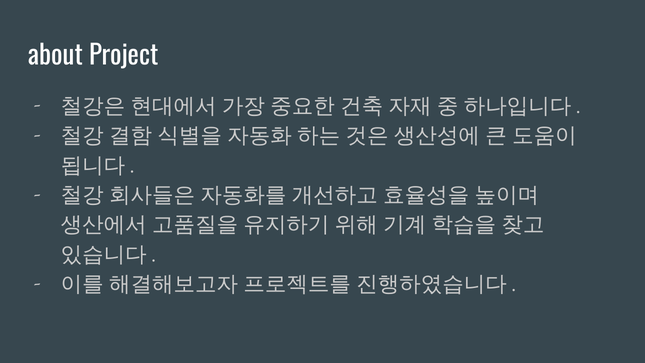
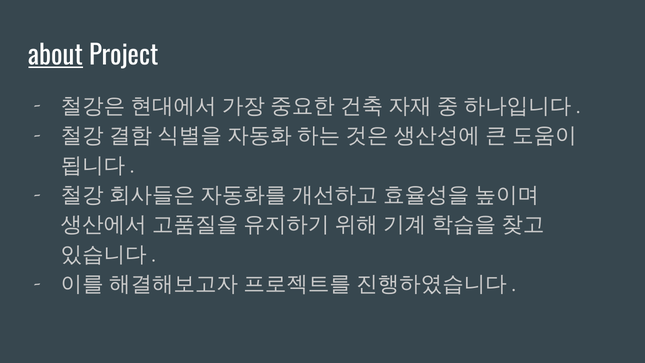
about underline: none -> present
